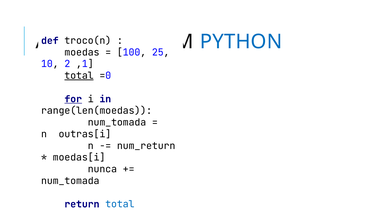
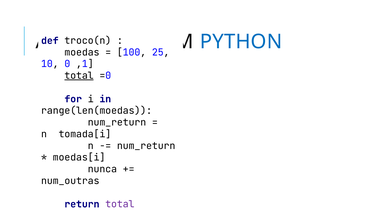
2: 2 -> 0
for underline: present -> none
num_tomada at (117, 122): num_tomada -> num_return
n//outras[i: n//outras[i -> n//tomada[i
num_tomada at (70, 181): num_tomada -> num_outras
total at (120, 204) colour: blue -> purple
